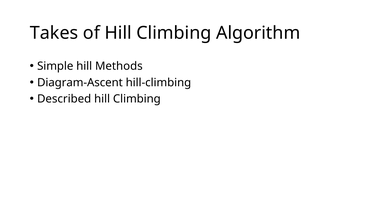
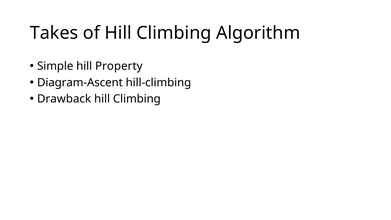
Methods: Methods -> Property
Described: Described -> Drawback
